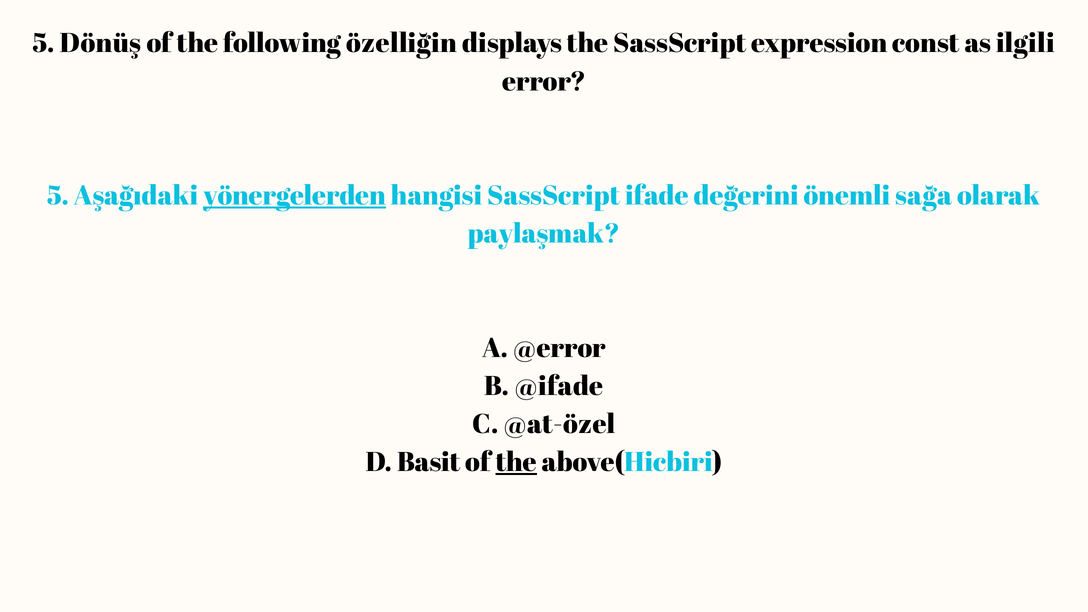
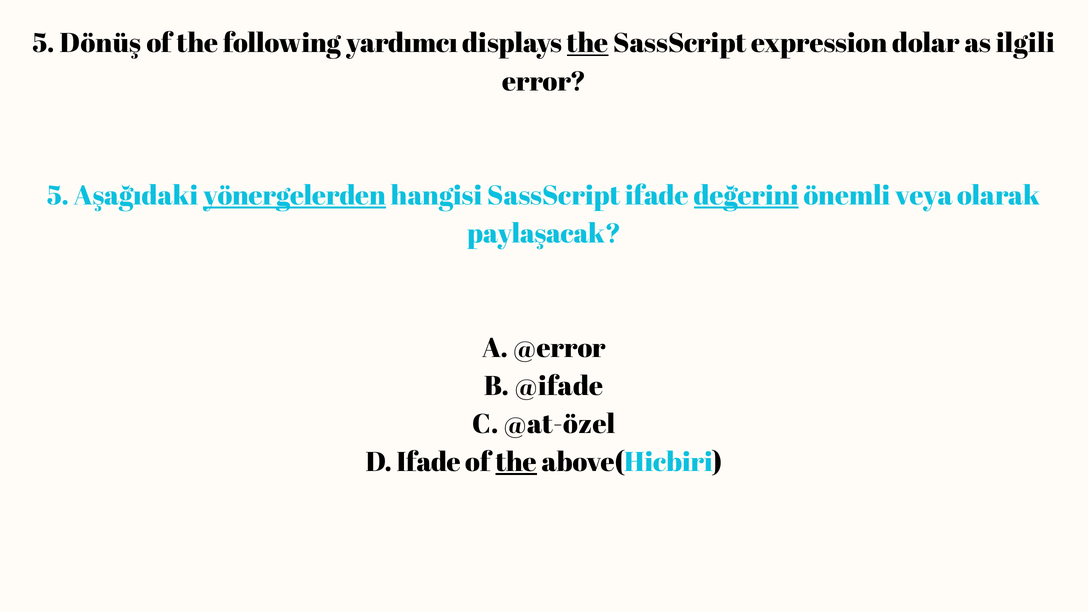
özelliğin: özelliğin -> yardımcı
the at (588, 43) underline: none -> present
const: const -> dolar
değerini underline: none -> present
sağa: sağa -> veya
paylaşmak: paylaşmak -> paylaşacak
D Basit: Basit -> Ifade
